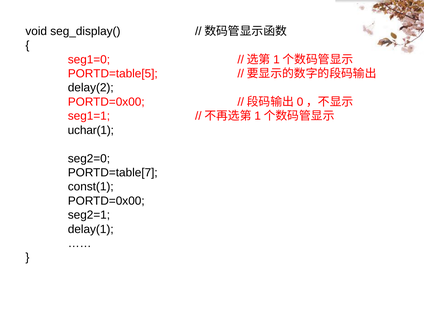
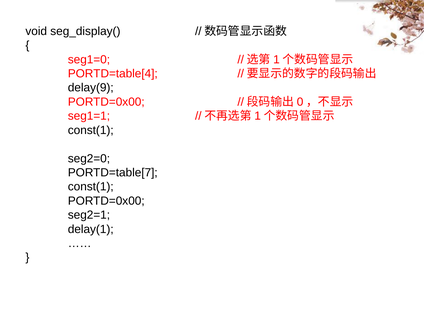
PORTD=table[5: PORTD=table[5 -> PORTD=table[4
delay(2: delay(2 -> delay(9
uchar(1 at (91, 130): uchar(1 -> const(1
